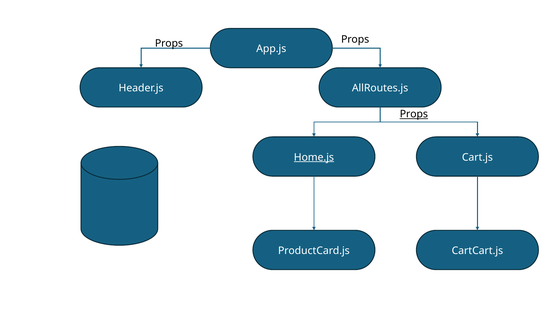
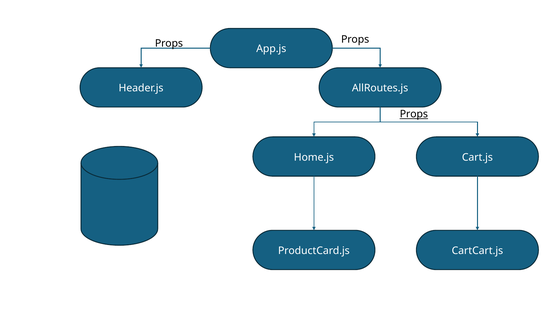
Home.js underline: present -> none
